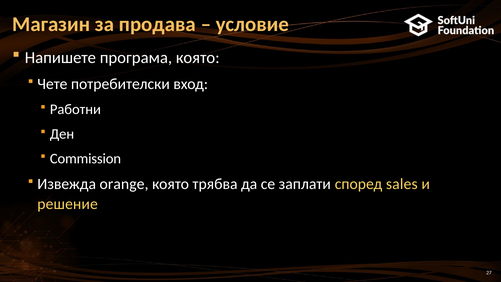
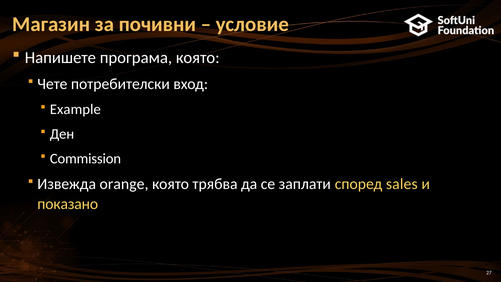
продава: продава -> почивни
Работни: Работни -> Example
решение: решение -> показано
